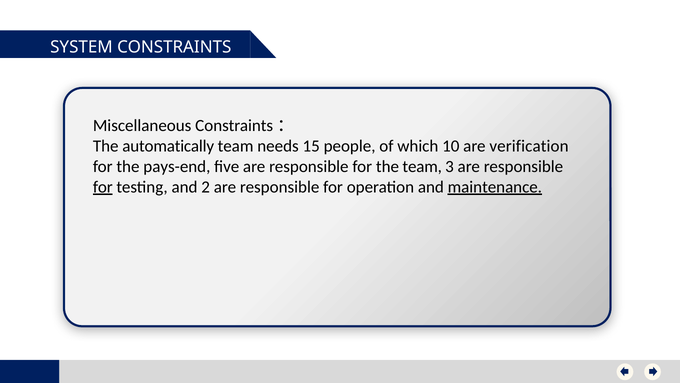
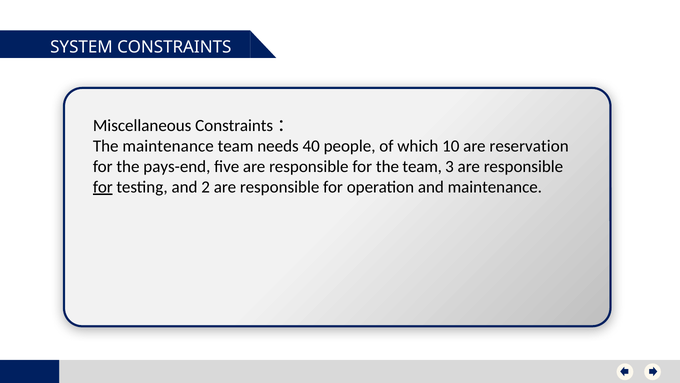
The automatically: automatically -> maintenance
15: 15 -> 40
verification: verification -> reservation
maintenance at (495, 187) underline: present -> none
